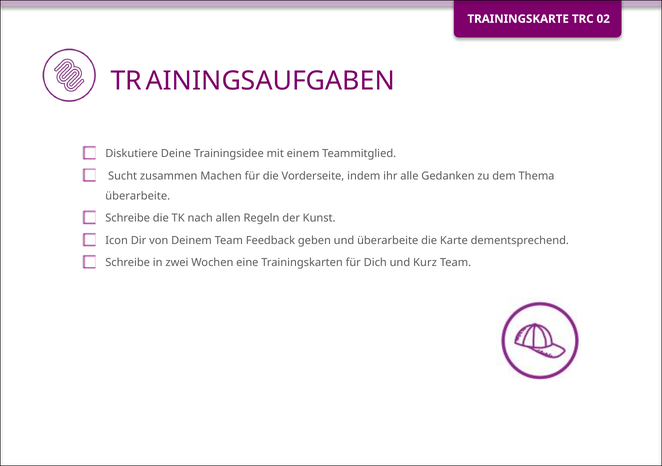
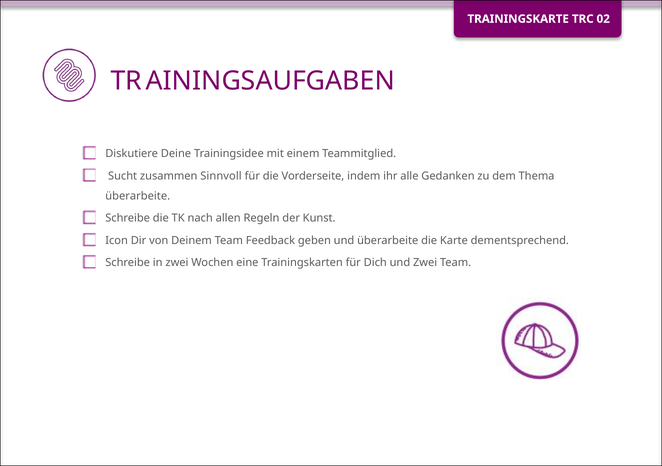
Machen: Machen -> Sinnvoll
und Kurz: Kurz -> Zwei
